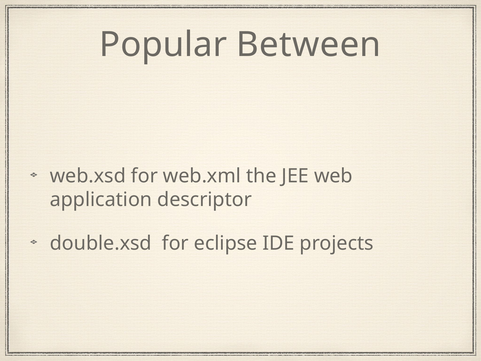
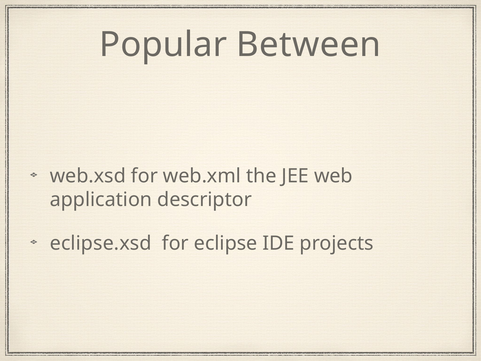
double.xsd: double.xsd -> eclipse.xsd
